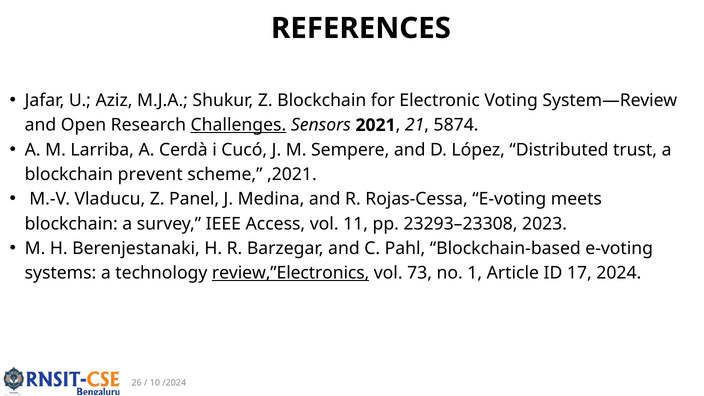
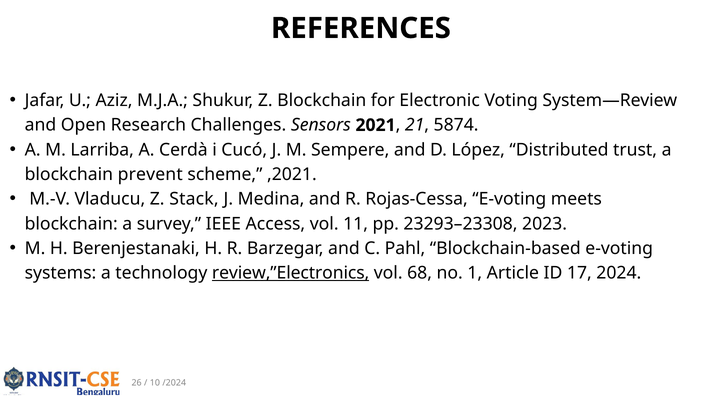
Challenges underline: present -> none
Panel: Panel -> Stack
73: 73 -> 68
